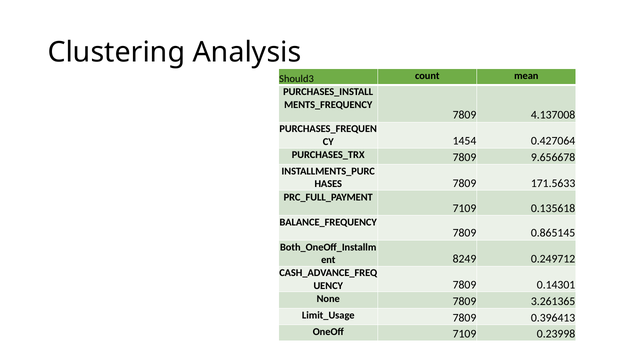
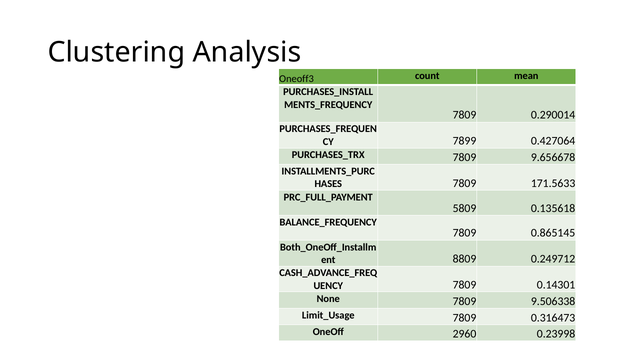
Should3: Should3 -> Oneoff3
4.137008: 4.137008 -> 0.290014
1454: 1454 -> 7899
7109 at (464, 208): 7109 -> 5809
8249: 8249 -> 8809
3.261365: 3.261365 -> 9.506338
0.396413: 0.396413 -> 0.316473
OneOff 7109: 7109 -> 2960
